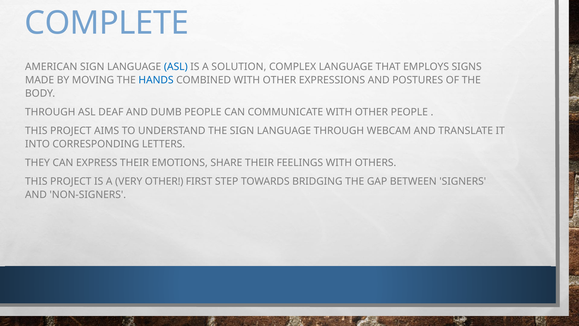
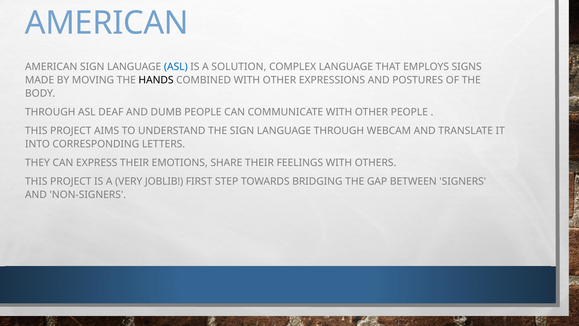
COMPLETE at (107, 23): COMPLETE -> AMERICAN
HANDS colour: blue -> black
VERY OTHER: OTHER -> JOBLIB
